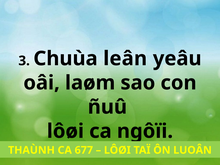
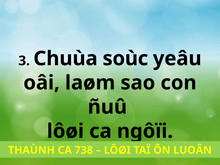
leân: leân -> soùc
677: 677 -> 738
